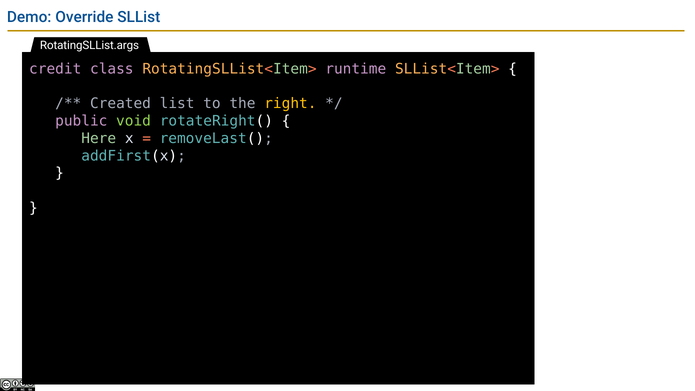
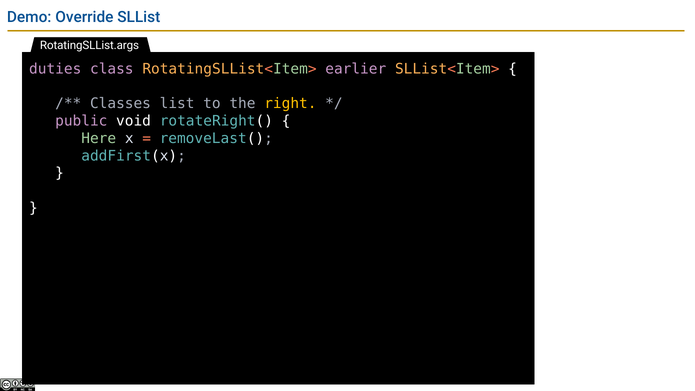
credit: credit -> duties
runtime: runtime -> earlier
Created: Created -> Classes
void colour: light green -> white
